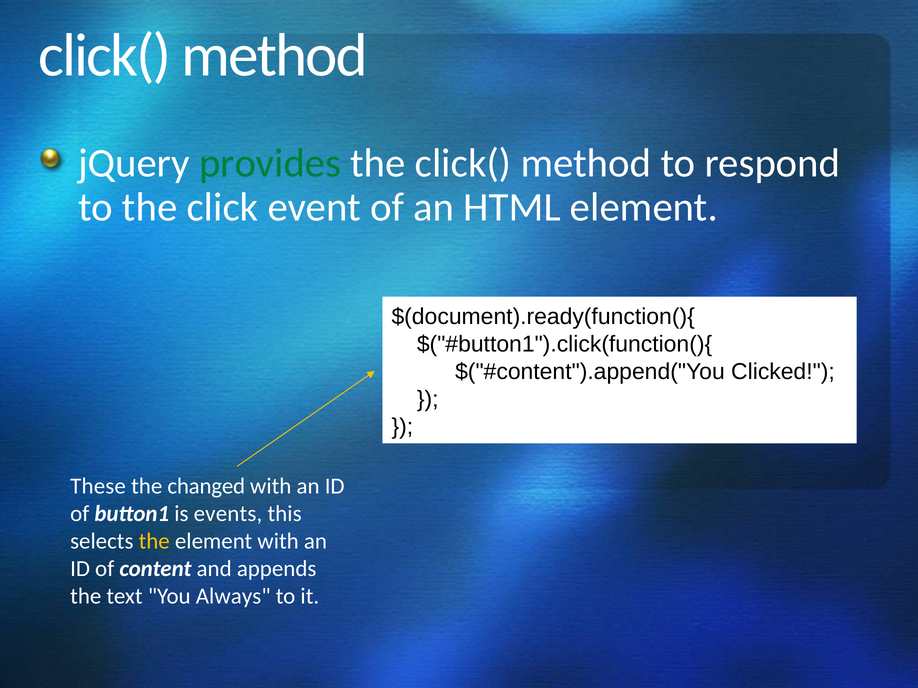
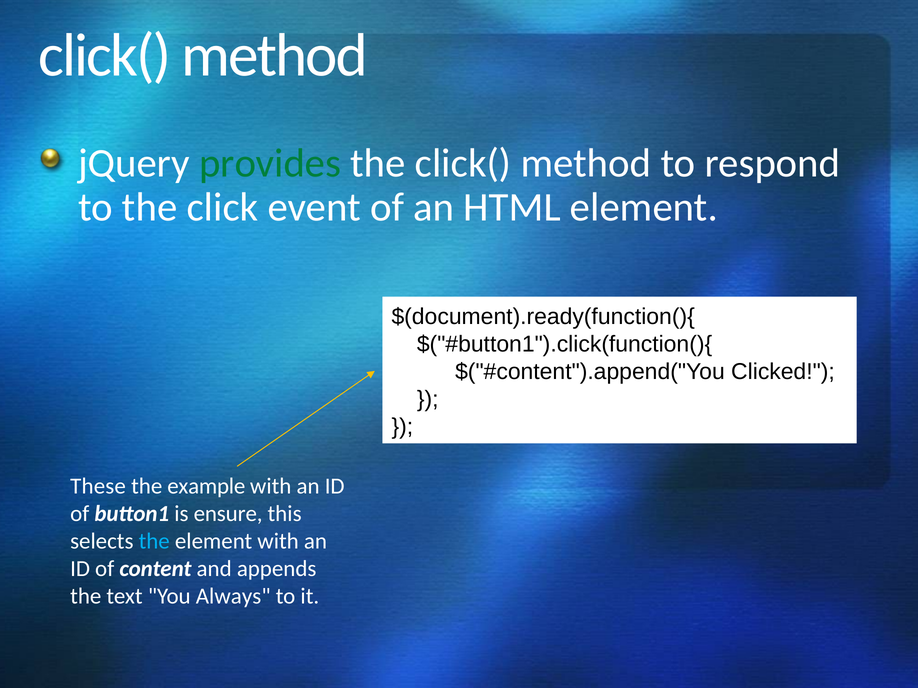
changed: changed -> example
events: events -> ensure
the at (154, 542) colour: yellow -> light blue
